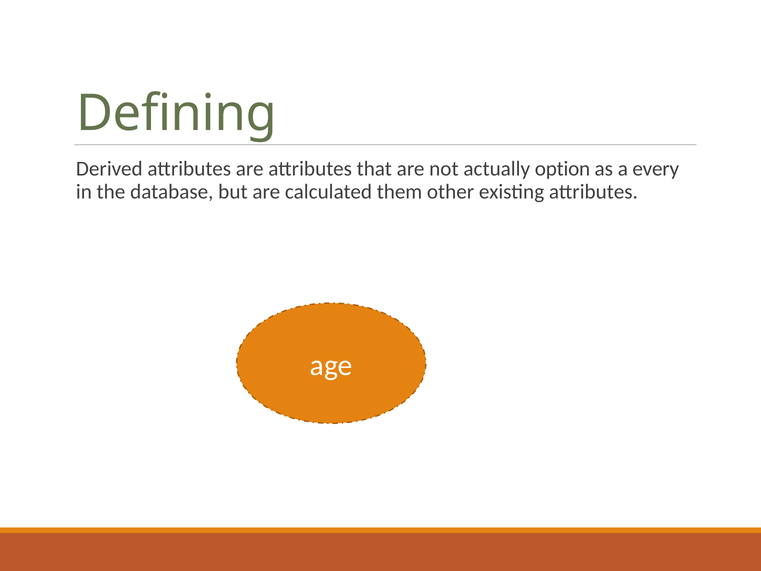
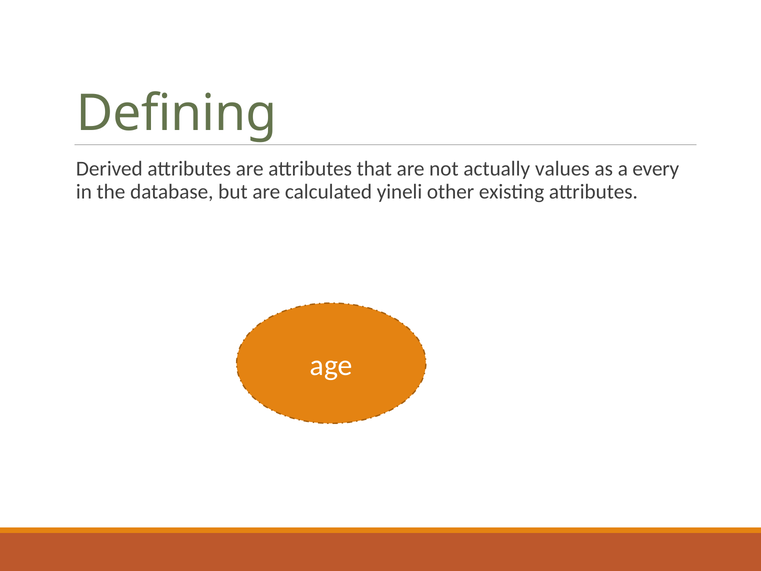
option: option -> values
them: them -> yineli
